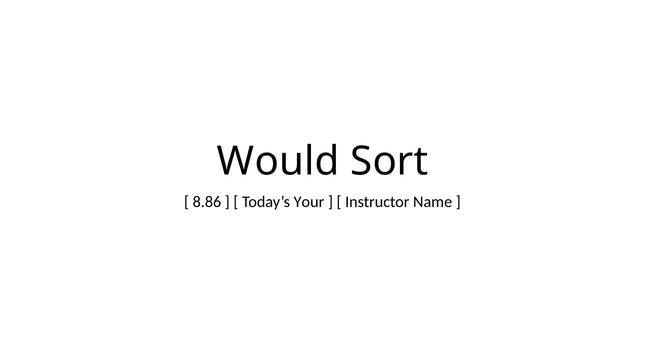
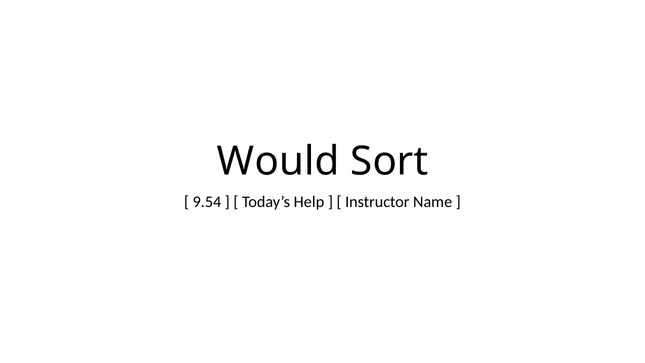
8.86: 8.86 -> 9.54
Your: Your -> Help
